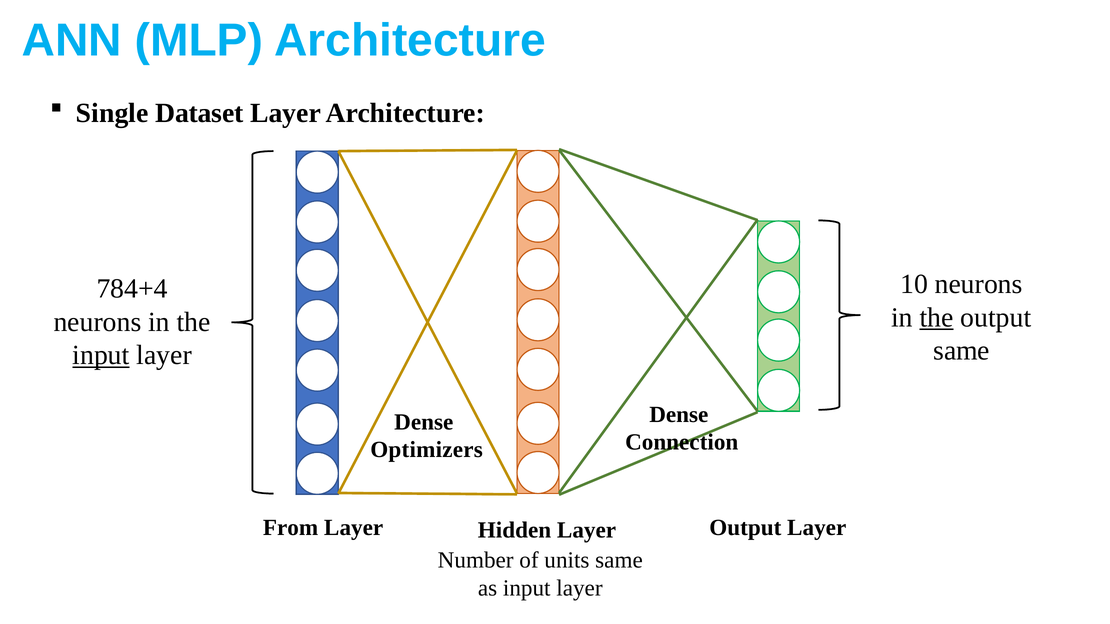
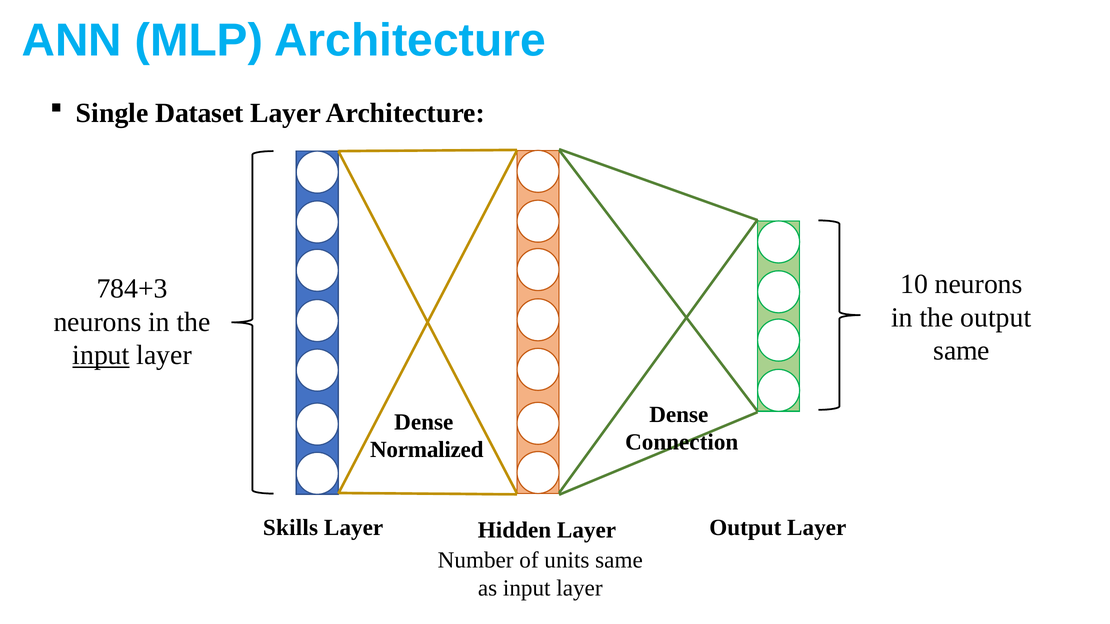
784+4: 784+4 -> 784+3
the at (937, 318) underline: present -> none
Optimizers: Optimizers -> Normalized
From: From -> Skills
